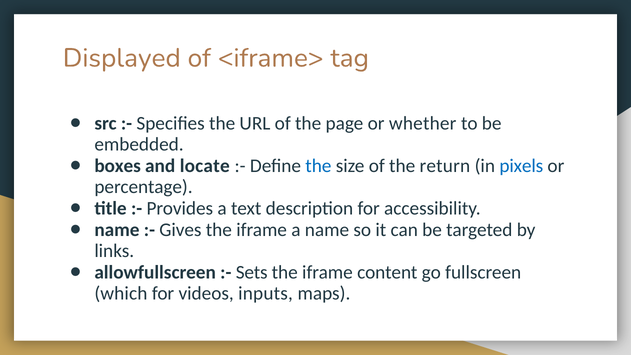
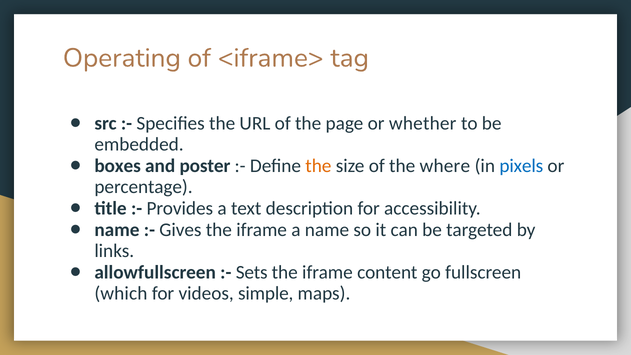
Displayed: Displayed -> Operating
locate: locate -> poster
the at (318, 166) colour: blue -> orange
return: return -> where
inputs: inputs -> simple
